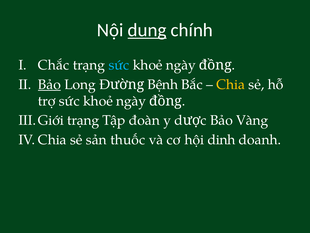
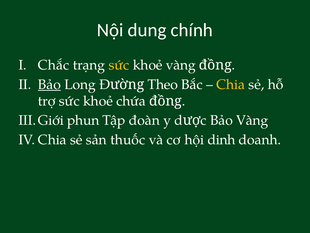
dung underline: present -> none
sức at (119, 65) colour: light blue -> yellow
ngày at (181, 65): ngày -> vàng
Bệnh: Bệnh -> Theo
trợ sức khoẻ ngày: ngày -> chứa
trạng at (83, 120): trạng -> phun
